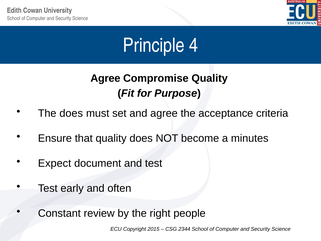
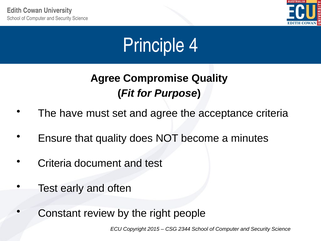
The does: does -> have
Expect at (55, 163): Expect -> Criteria
